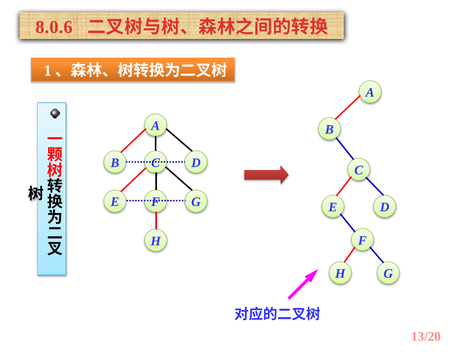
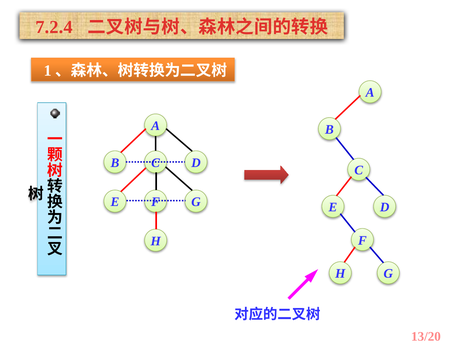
8.0.6: 8.0.6 -> 7.2.4
